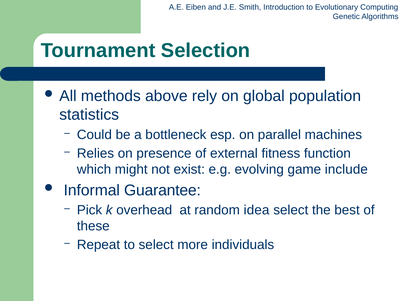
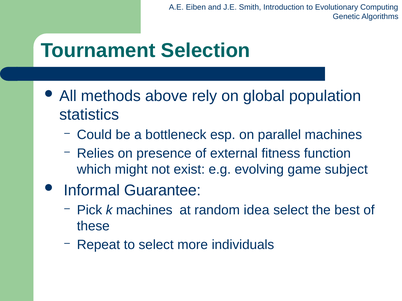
include: include -> subject
k overhead: overhead -> machines
